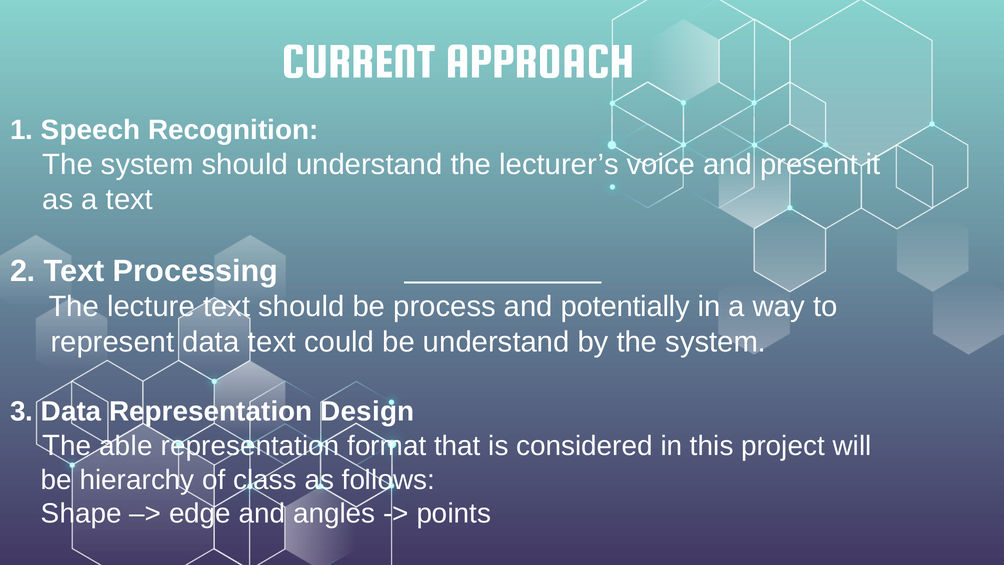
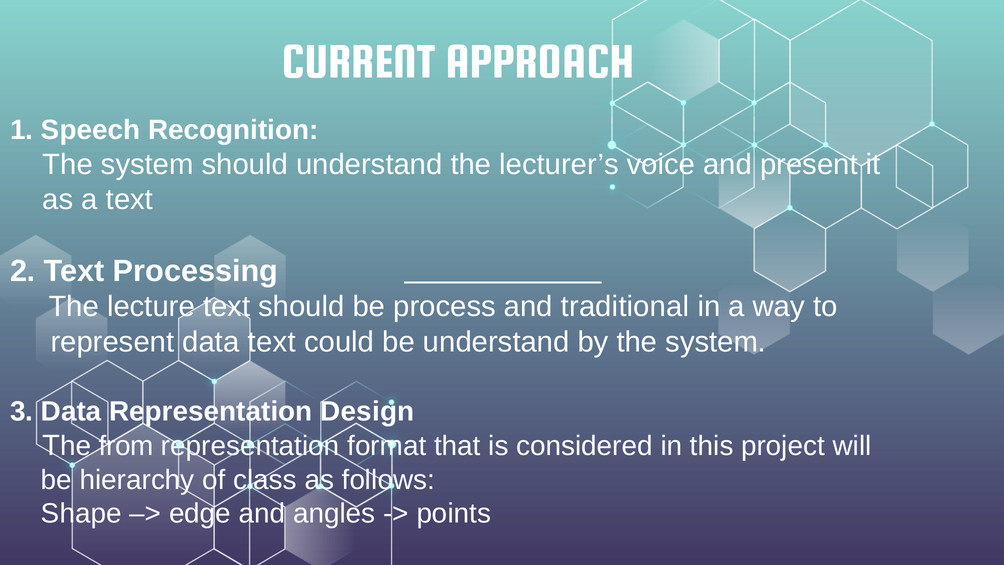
potentially: potentially -> traditional
able: able -> from
